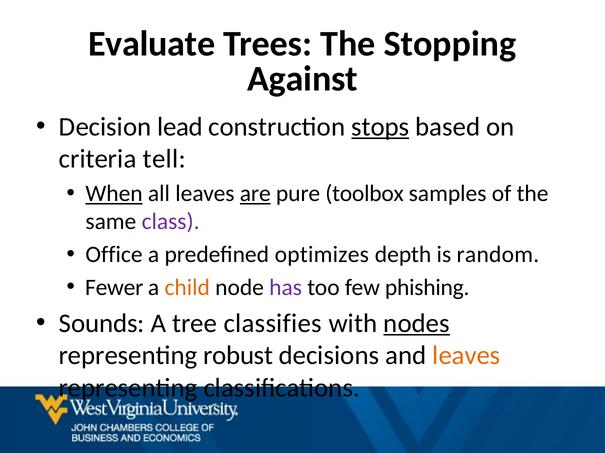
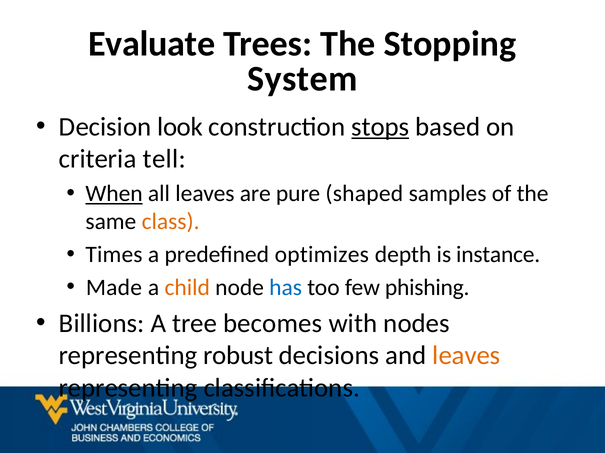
Against: Against -> System
lead: lead -> look
are underline: present -> none
toolbox: toolbox -> shaped
class colour: purple -> orange
Office: Office -> Times
random: random -> instance
Fewer: Fewer -> Made
has colour: purple -> blue
Sounds: Sounds -> Billions
classifies: classifies -> becomes
nodes underline: present -> none
